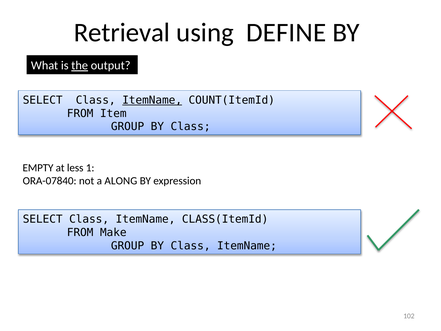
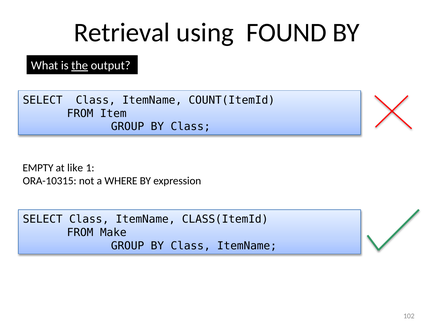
DEFINE: DEFINE -> FOUND
ItemName at (152, 100) underline: present -> none
less: less -> like
ORA-07840: ORA-07840 -> ORA-10315
ALONG: ALONG -> WHERE
